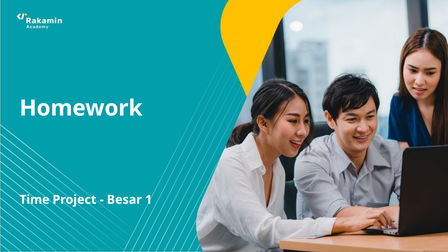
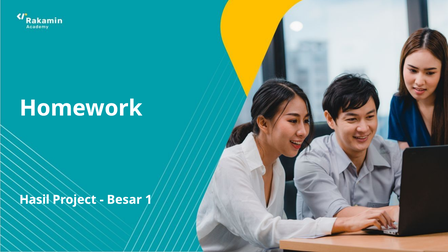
Time: Time -> Hasil
